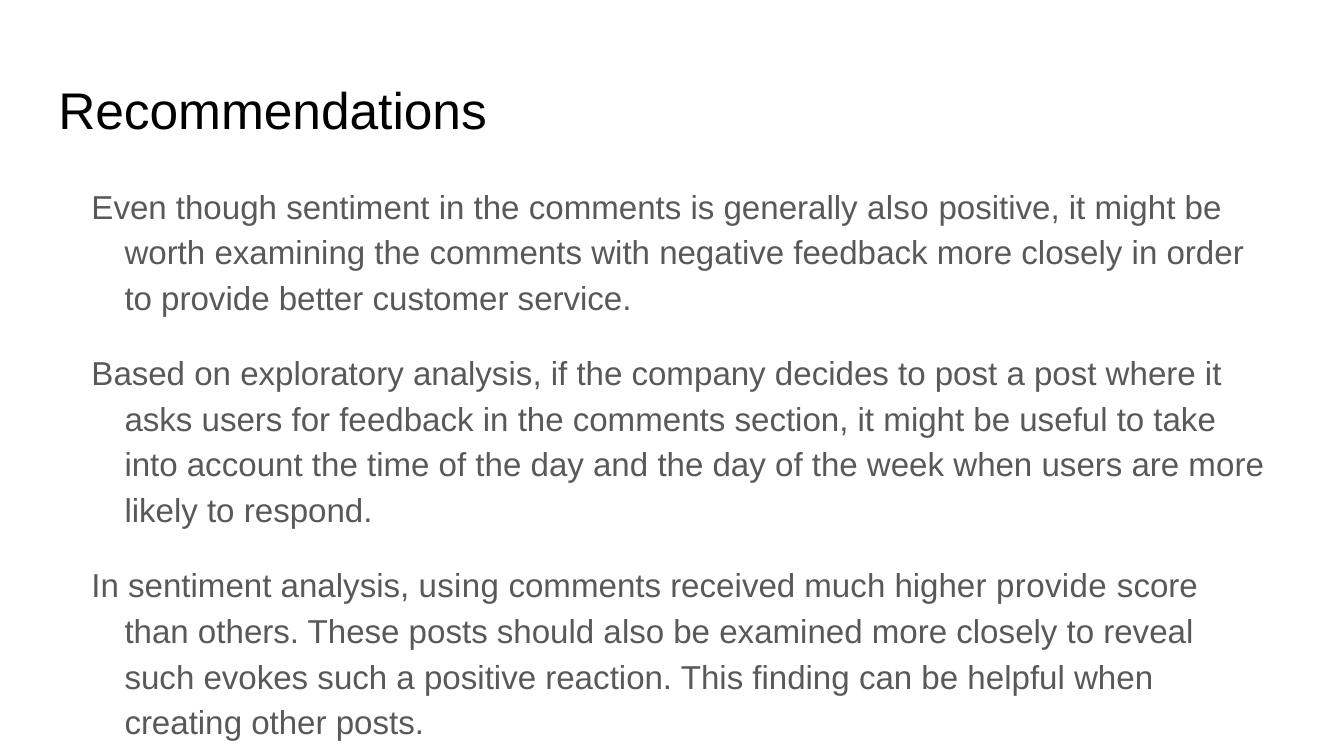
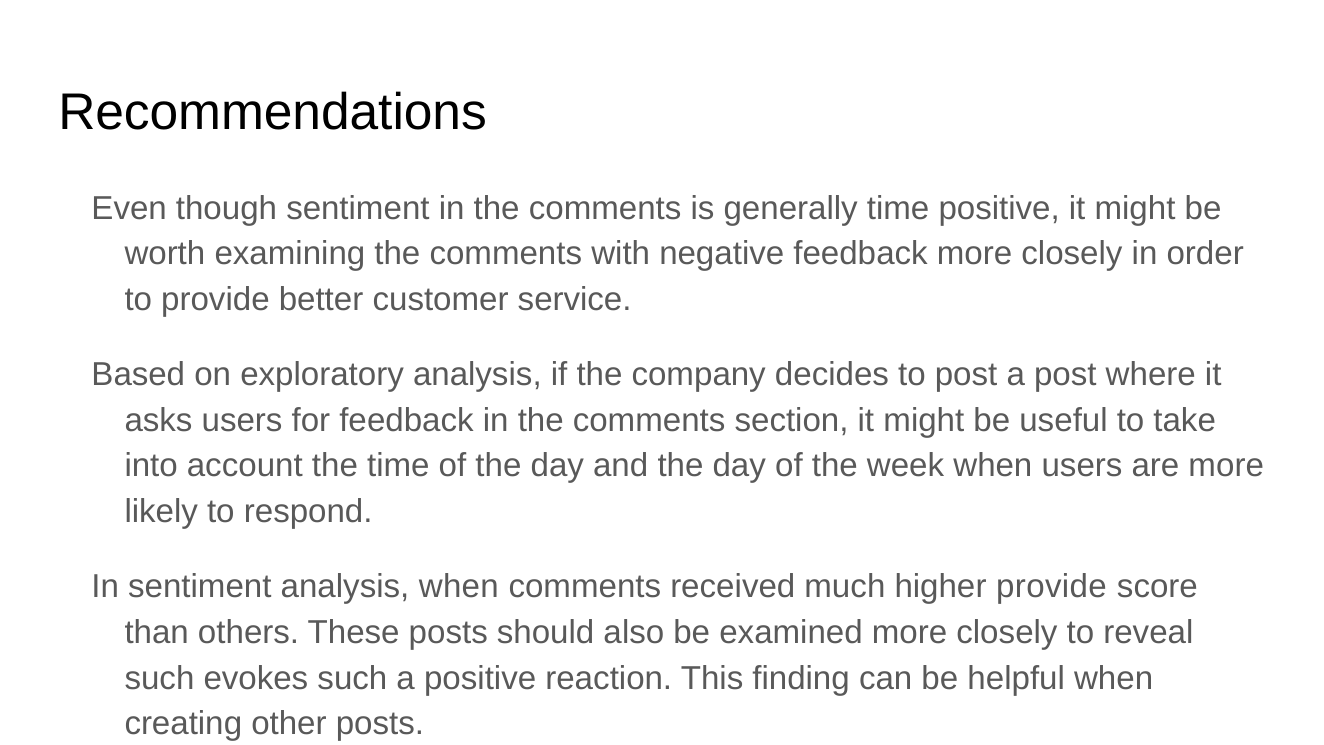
generally also: also -> time
analysis using: using -> when
